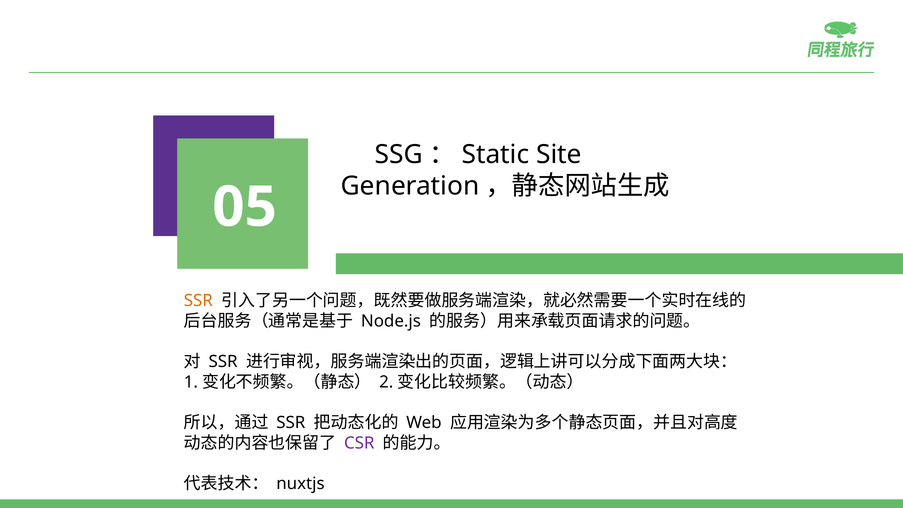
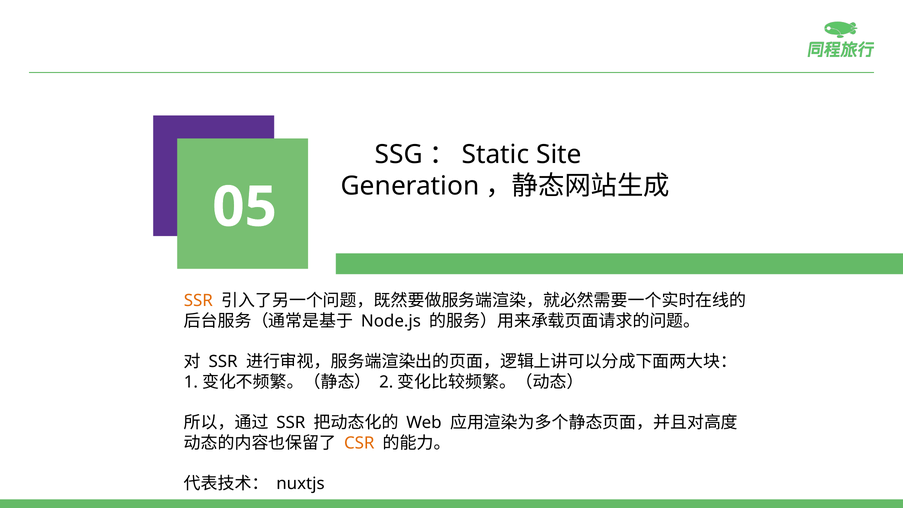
CSR colour: purple -> orange
